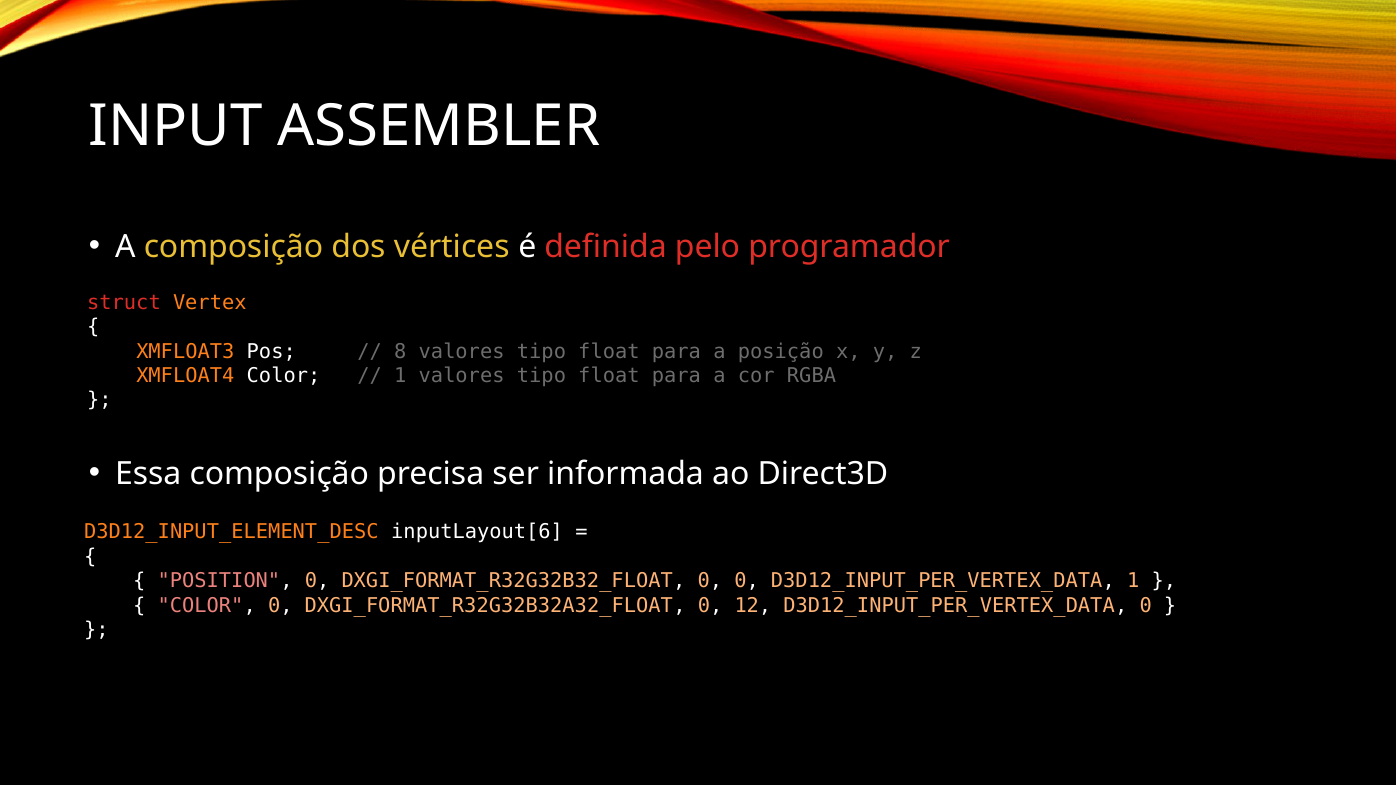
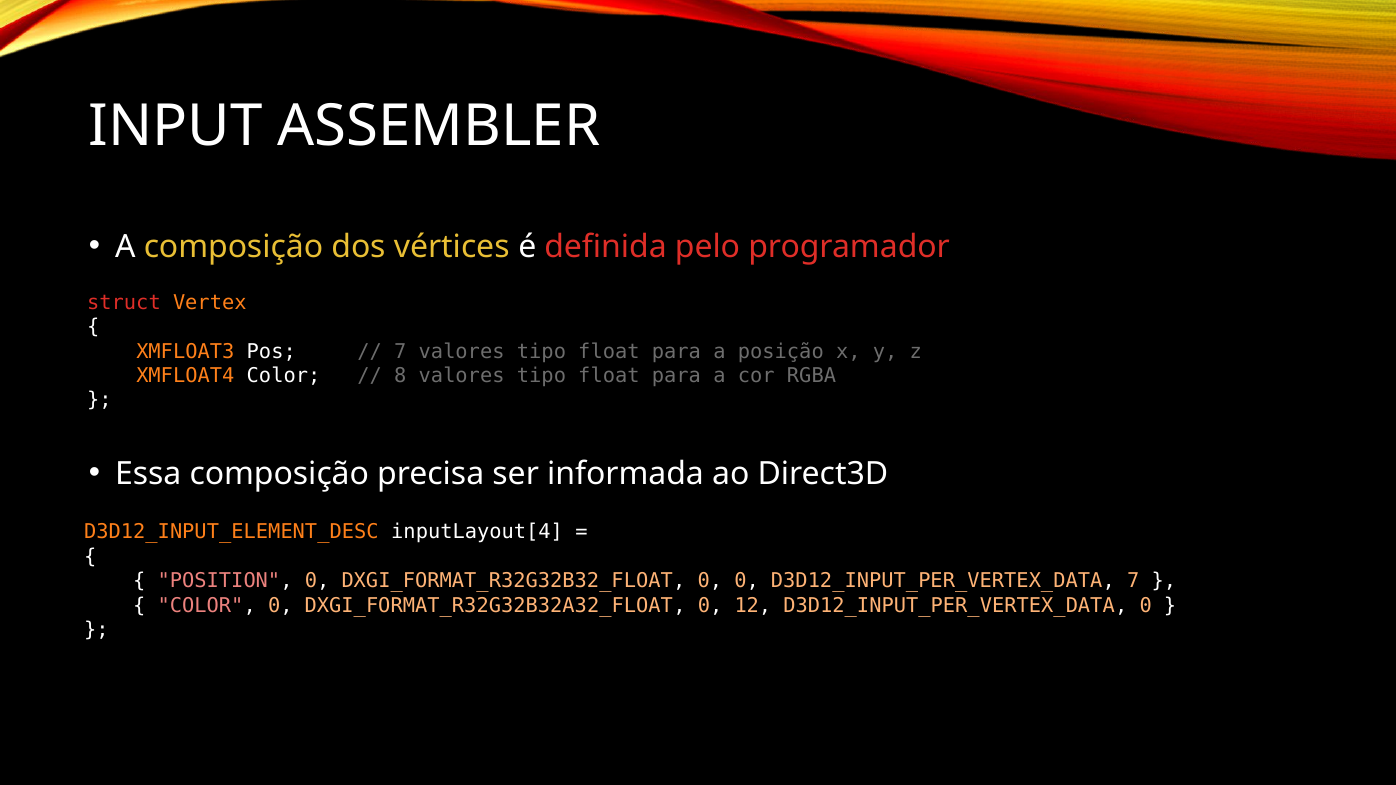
8 at (400, 351): 8 -> 7
1 at (400, 376): 1 -> 8
inputLayout[6: inputLayout[6 -> inputLayout[4
D3D12_INPUT_PER_VERTEX_DATA 1: 1 -> 7
